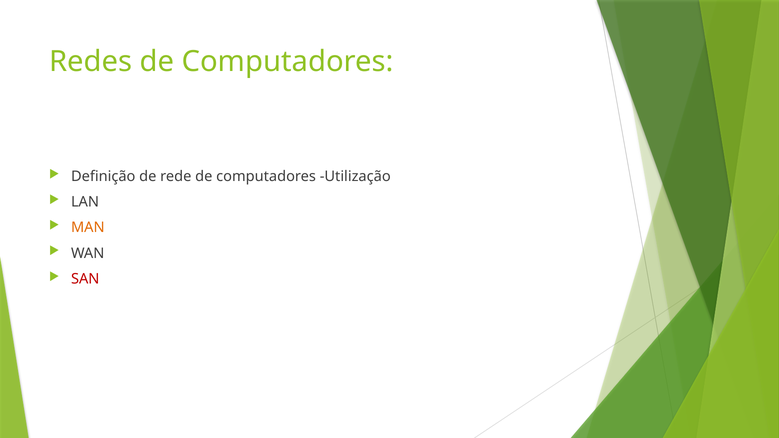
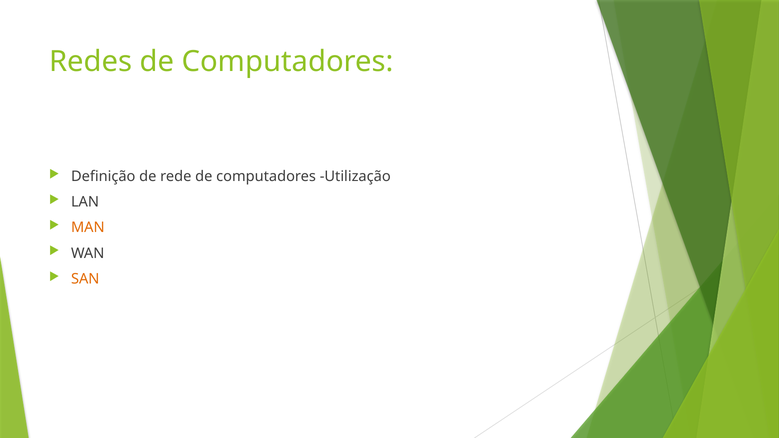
SAN colour: red -> orange
